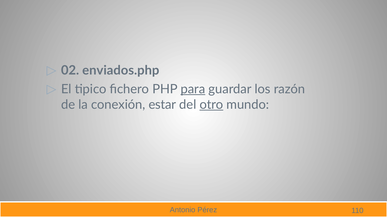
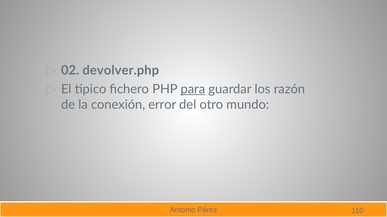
enviados.php: enviados.php -> devolver.php
estar: estar -> error
otro underline: present -> none
